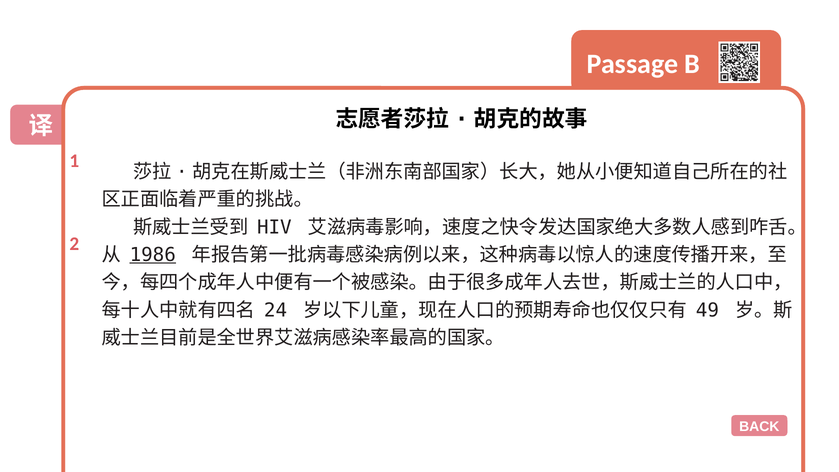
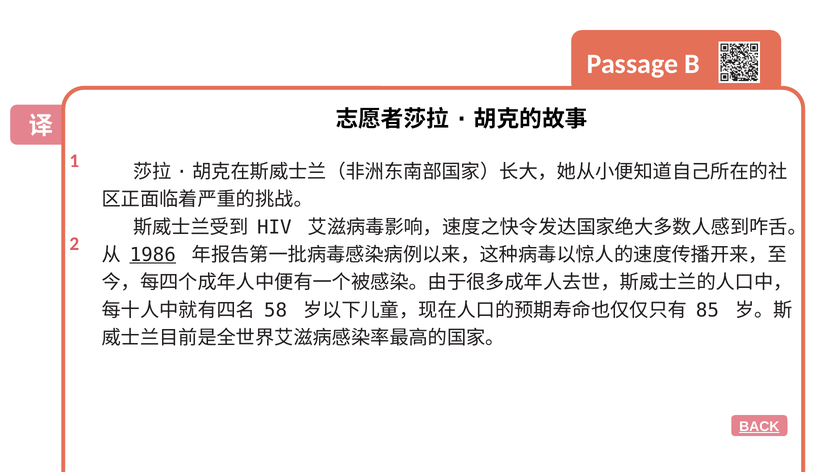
24: 24 -> 58
49: 49 -> 85
BACK underline: none -> present
